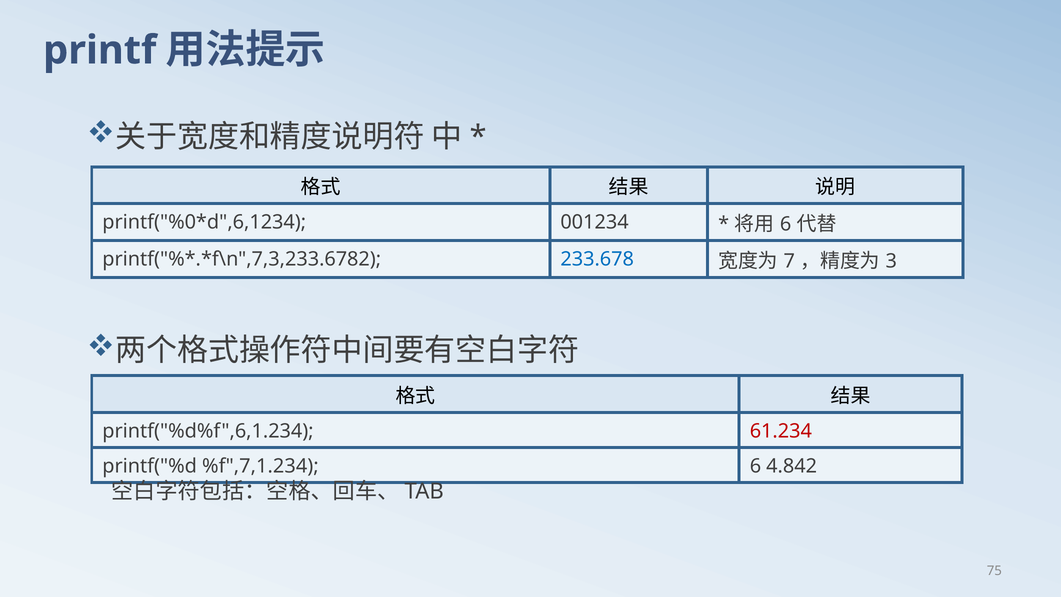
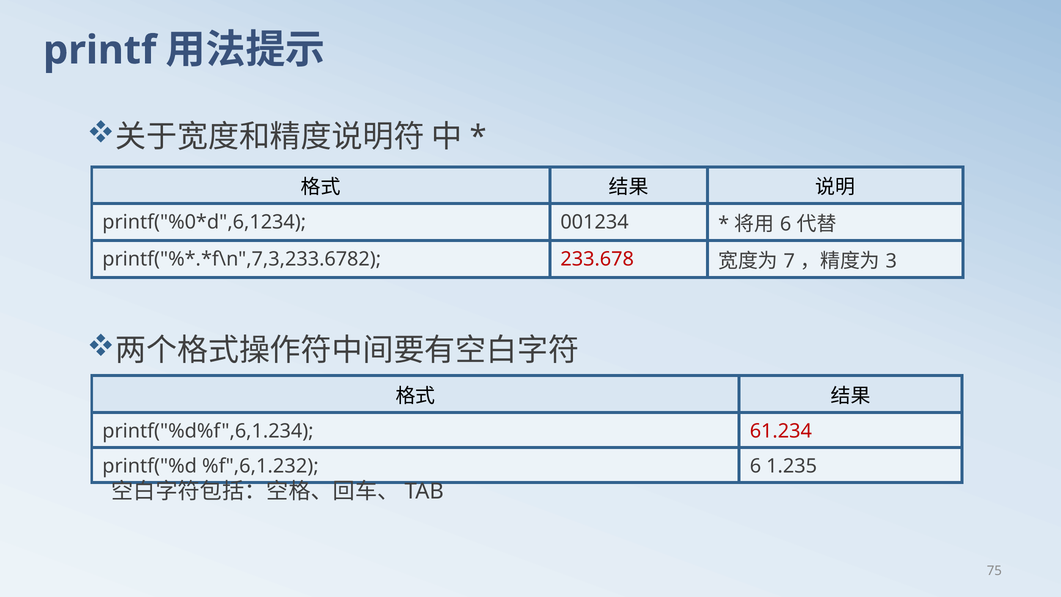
233.678 colour: blue -> red
%f",7,1.234: %f",7,1.234 -> %f",6,1.232
4.842: 4.842 -> 1.235
